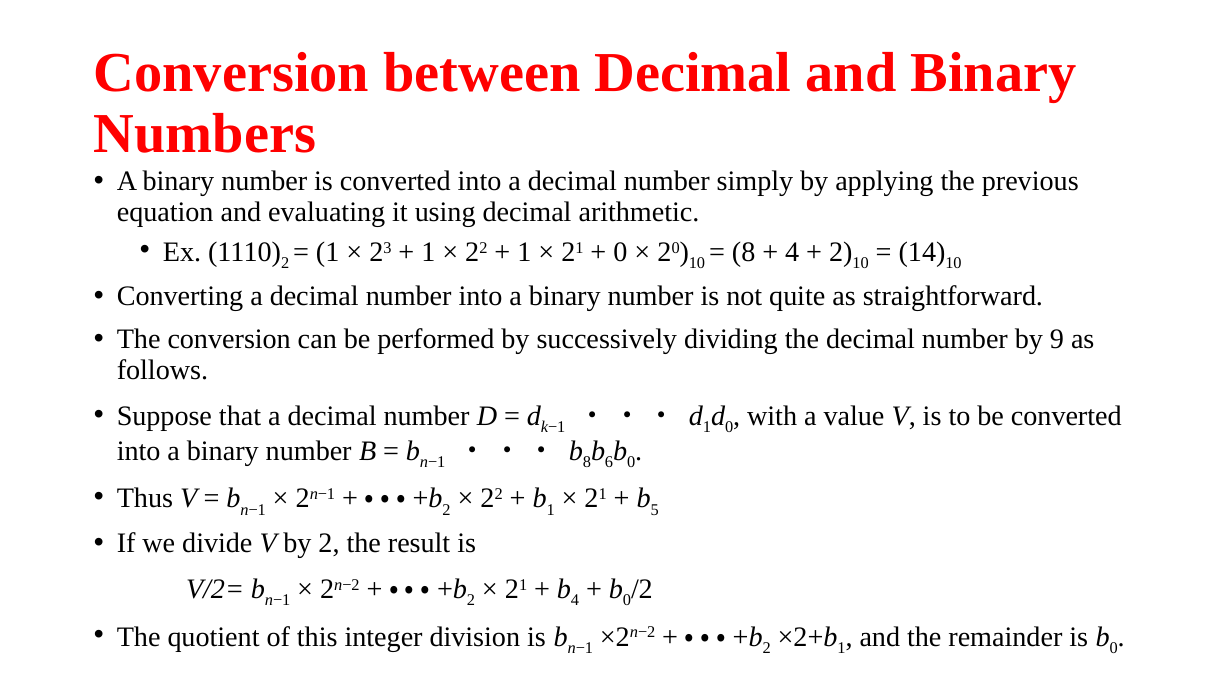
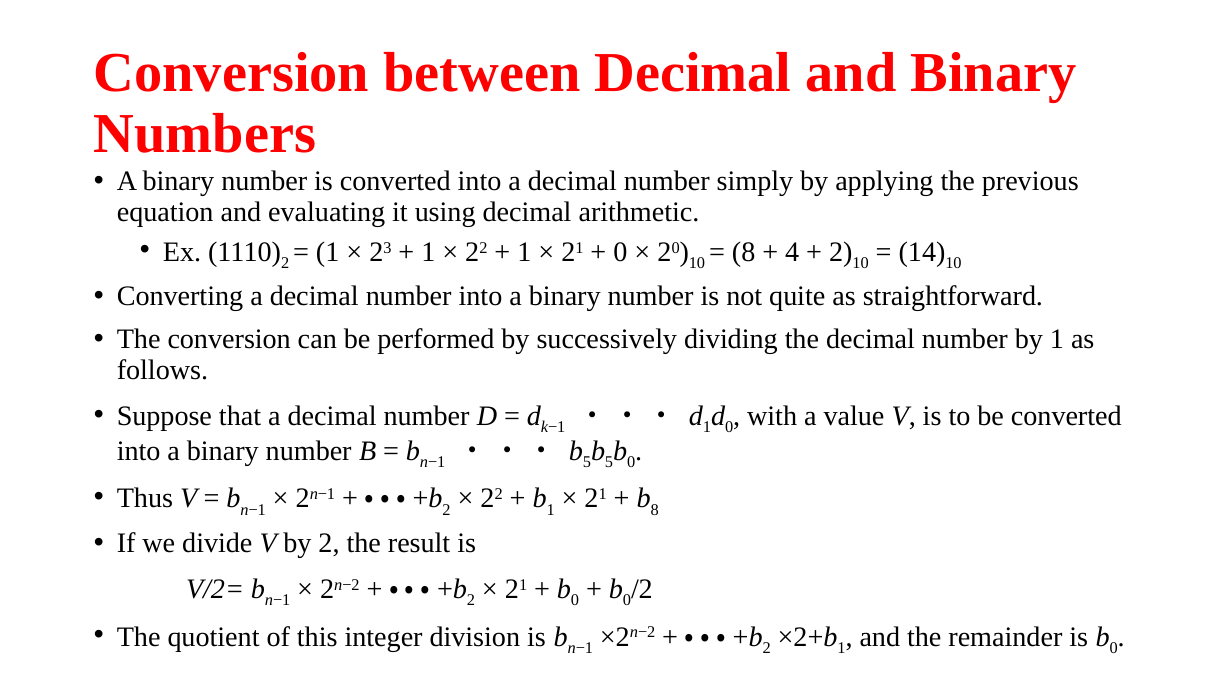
by 9: 9 -> 1
8 at (587, 462): 8 -> 5
6 at (609, 462): 6 -> 5
b 5: 5 -> 8
4 at (575, 600): 4 -> 0
